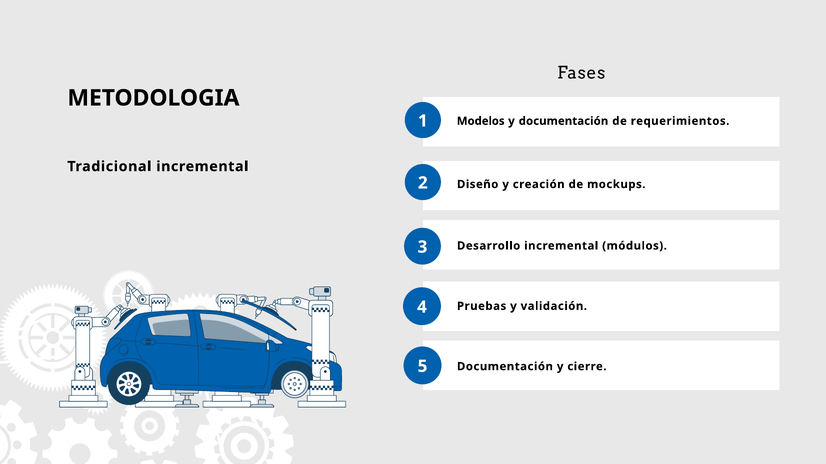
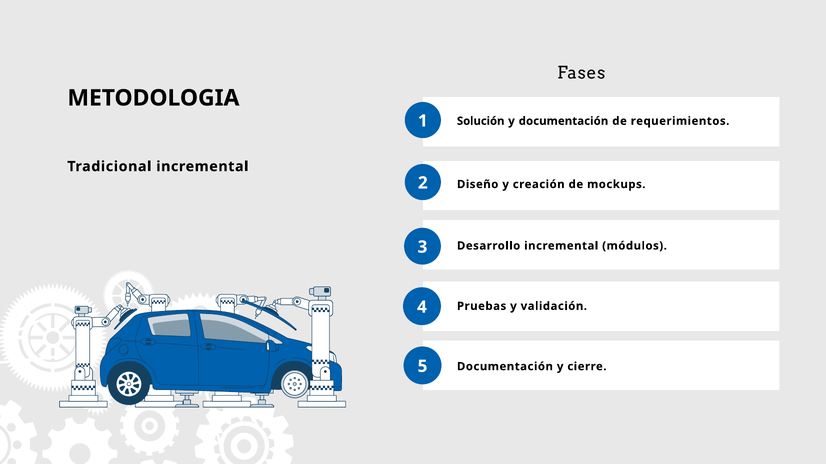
Modelos: Modelos -> Solución
